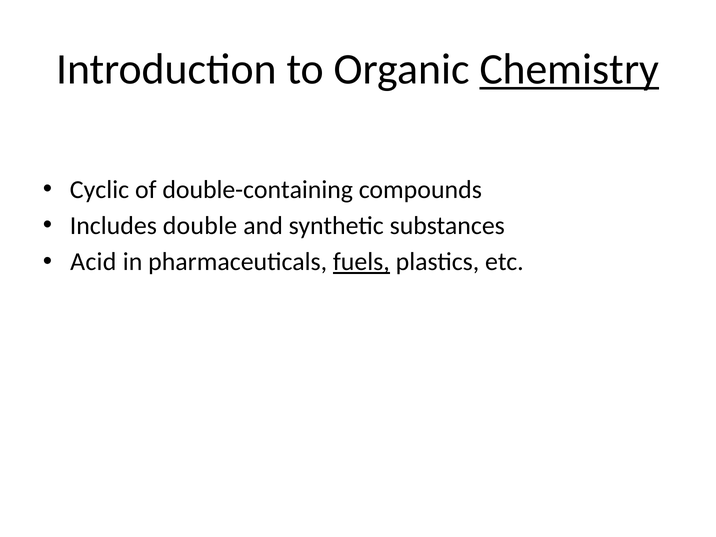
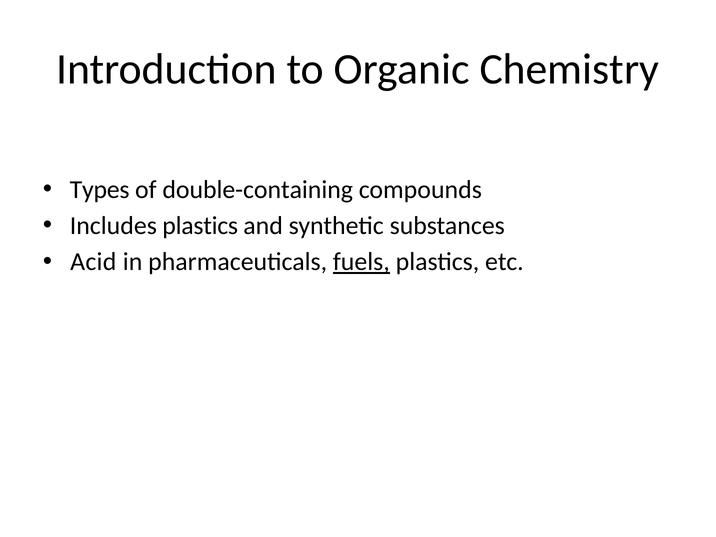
Chemistry underline: present -> none
Cyclic: Cyclic -> Types
Includes double: double -> plastics
